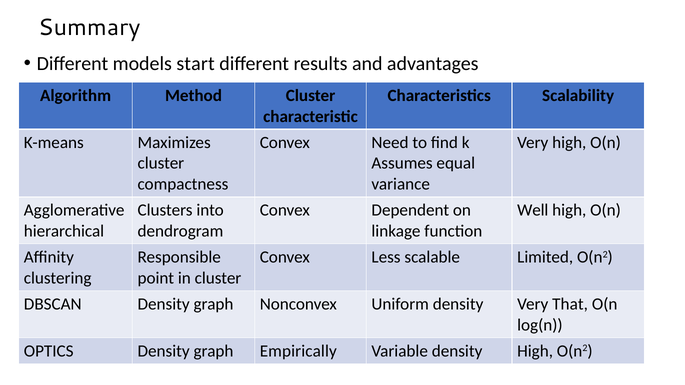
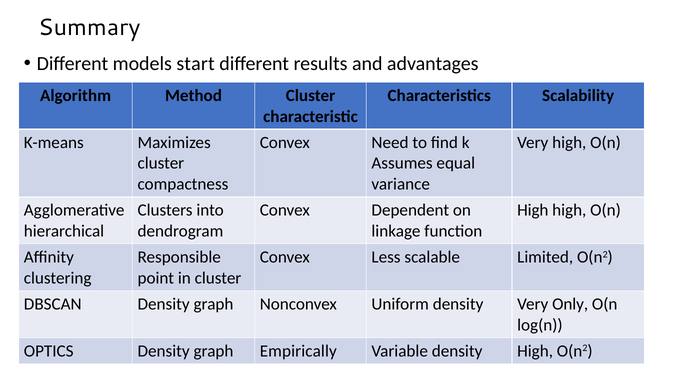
Well at (533, 210): Well -> High
That: That -> Only
